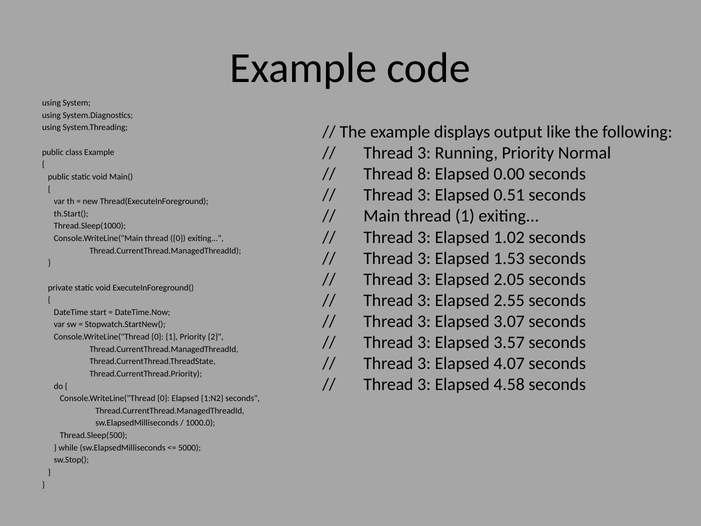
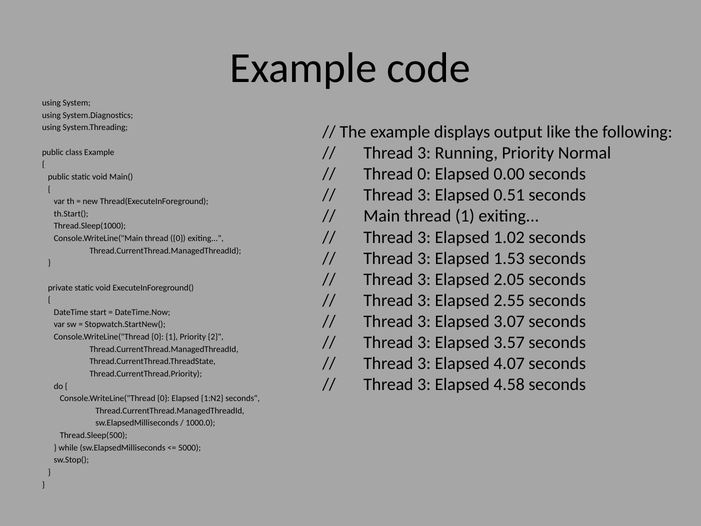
8 at (424, 174): 8 -> 0
